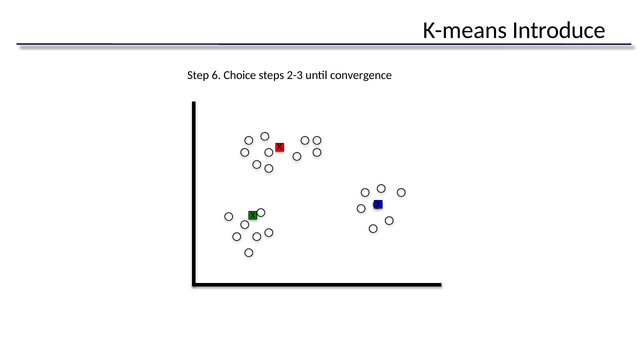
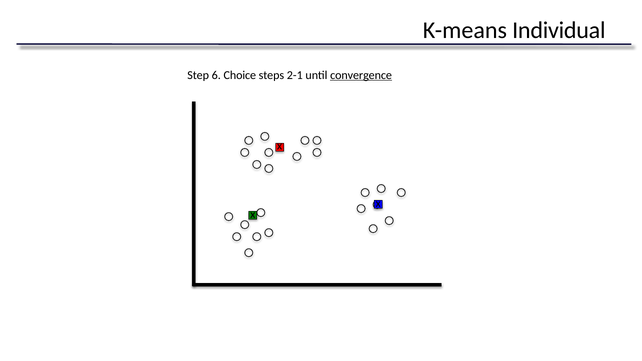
Introduce: Introduce -> Individual
2-3: 2-3 -> 2-1
convergence underline: none -> present
